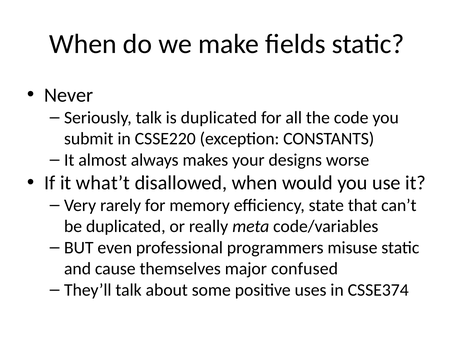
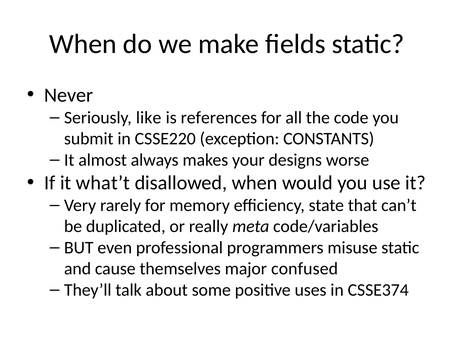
Seriously talk: talk -> like
is duplicated: duplicated -> references
